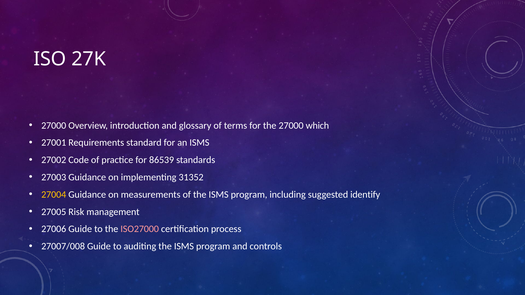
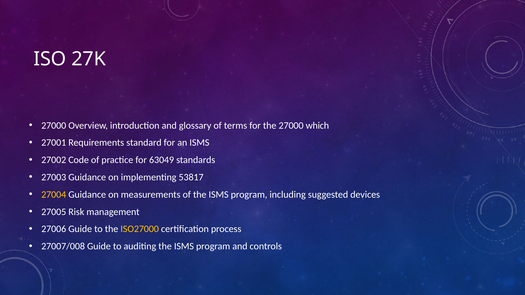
86539: 86539 -> 63049
31352: 31352 -> 53817
identify: identify -> devices
ISO27000 colour: pink -> yellow
